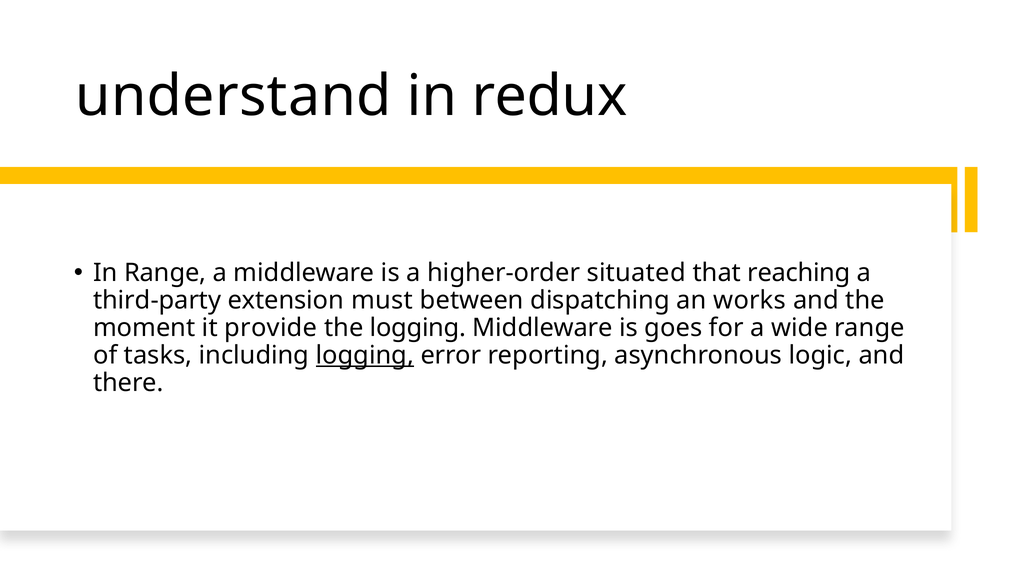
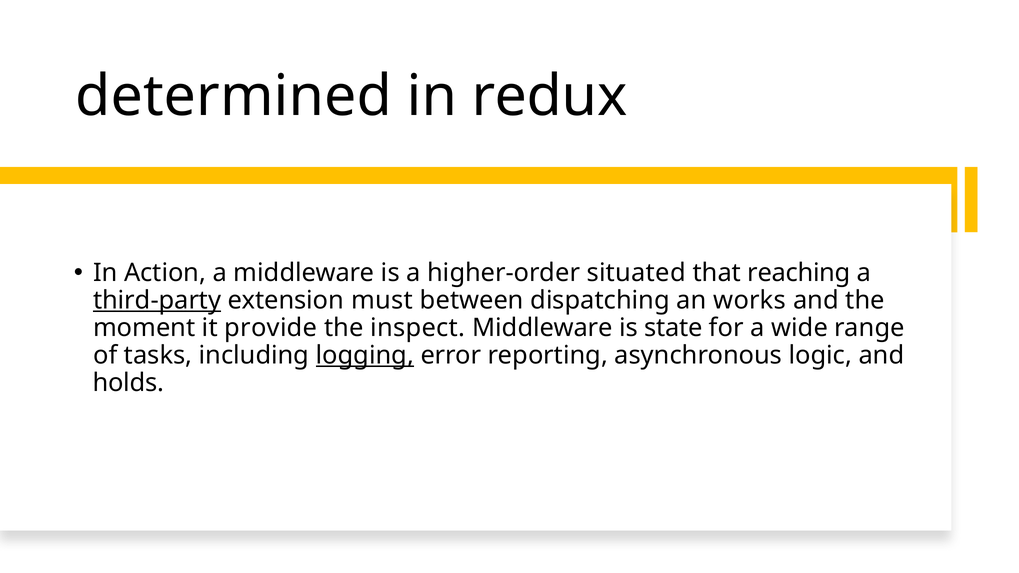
understand: understand -> determined
In Range: Range -> Action
third-party underline: none -> present
the logging: logging -> inspect
goes: goes -> state
there: there -> holds
